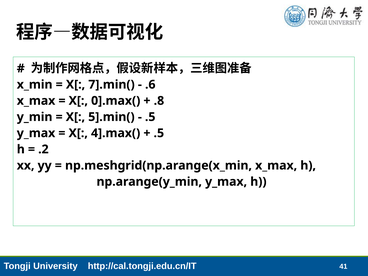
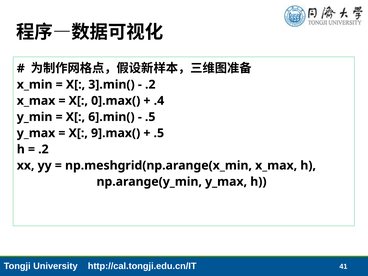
7].min(: 7].min( -> 3].min(
.6 at (150, 85): .6 -> .2
.8: .8 -> .4
5].min(: 5].min( -> 6].min(
4].max(: 4].max( -> 9].max(
